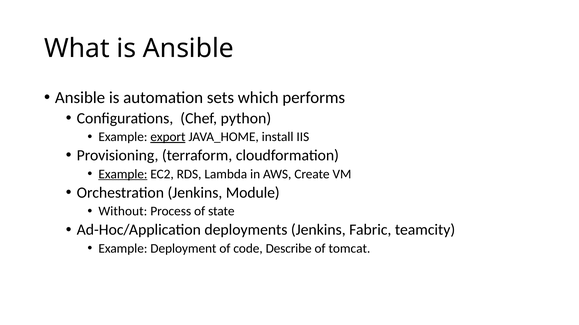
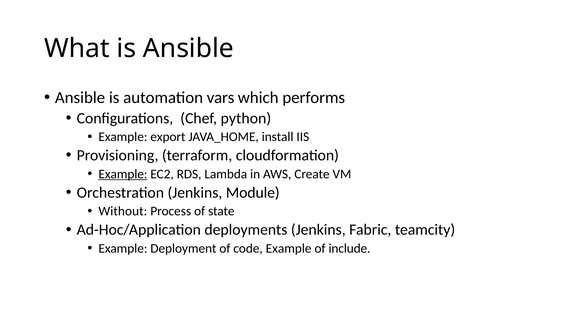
sets: sets -> vars
export underline: present -> none
code Describe: Describe -> Example
tomcat: tomcat -> include
